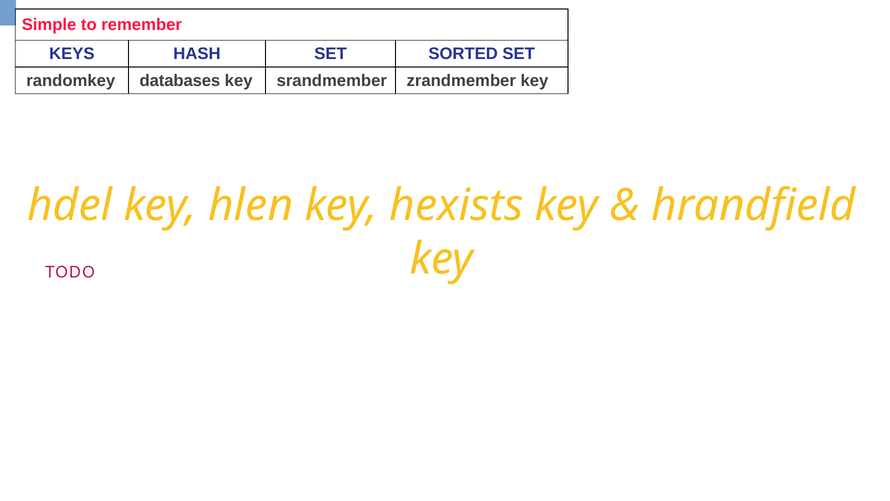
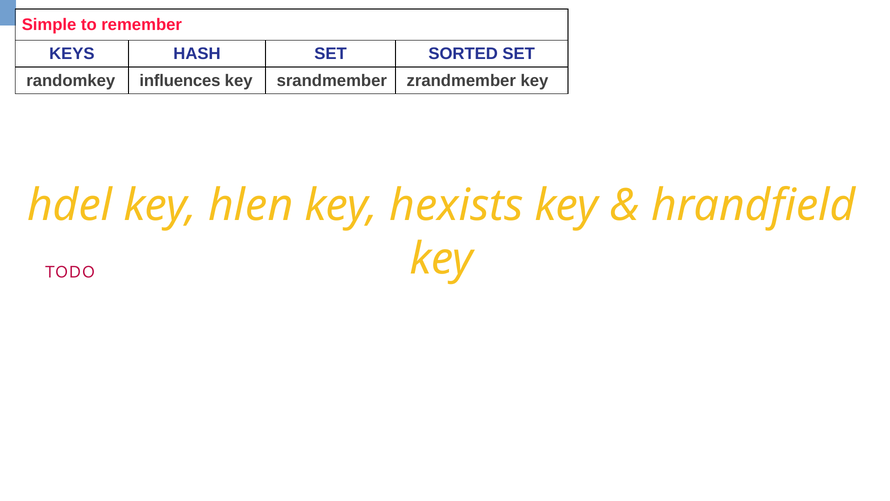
databases: databases -> influences
